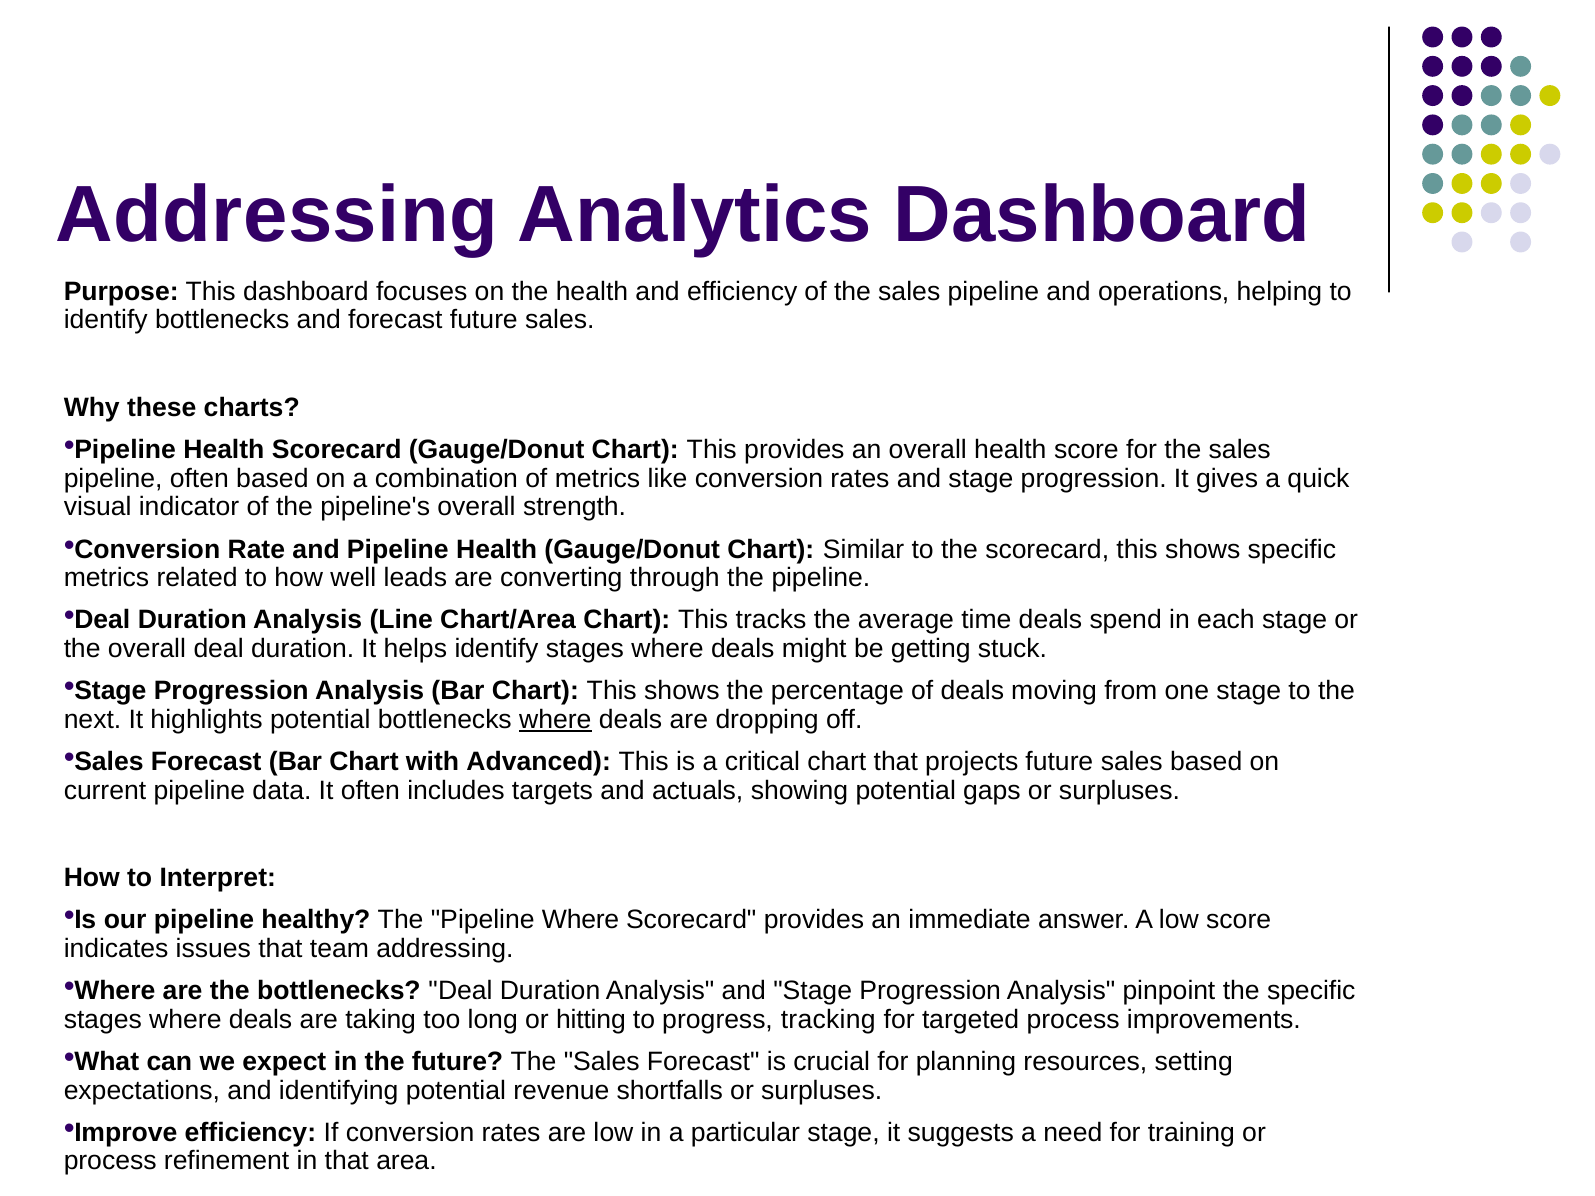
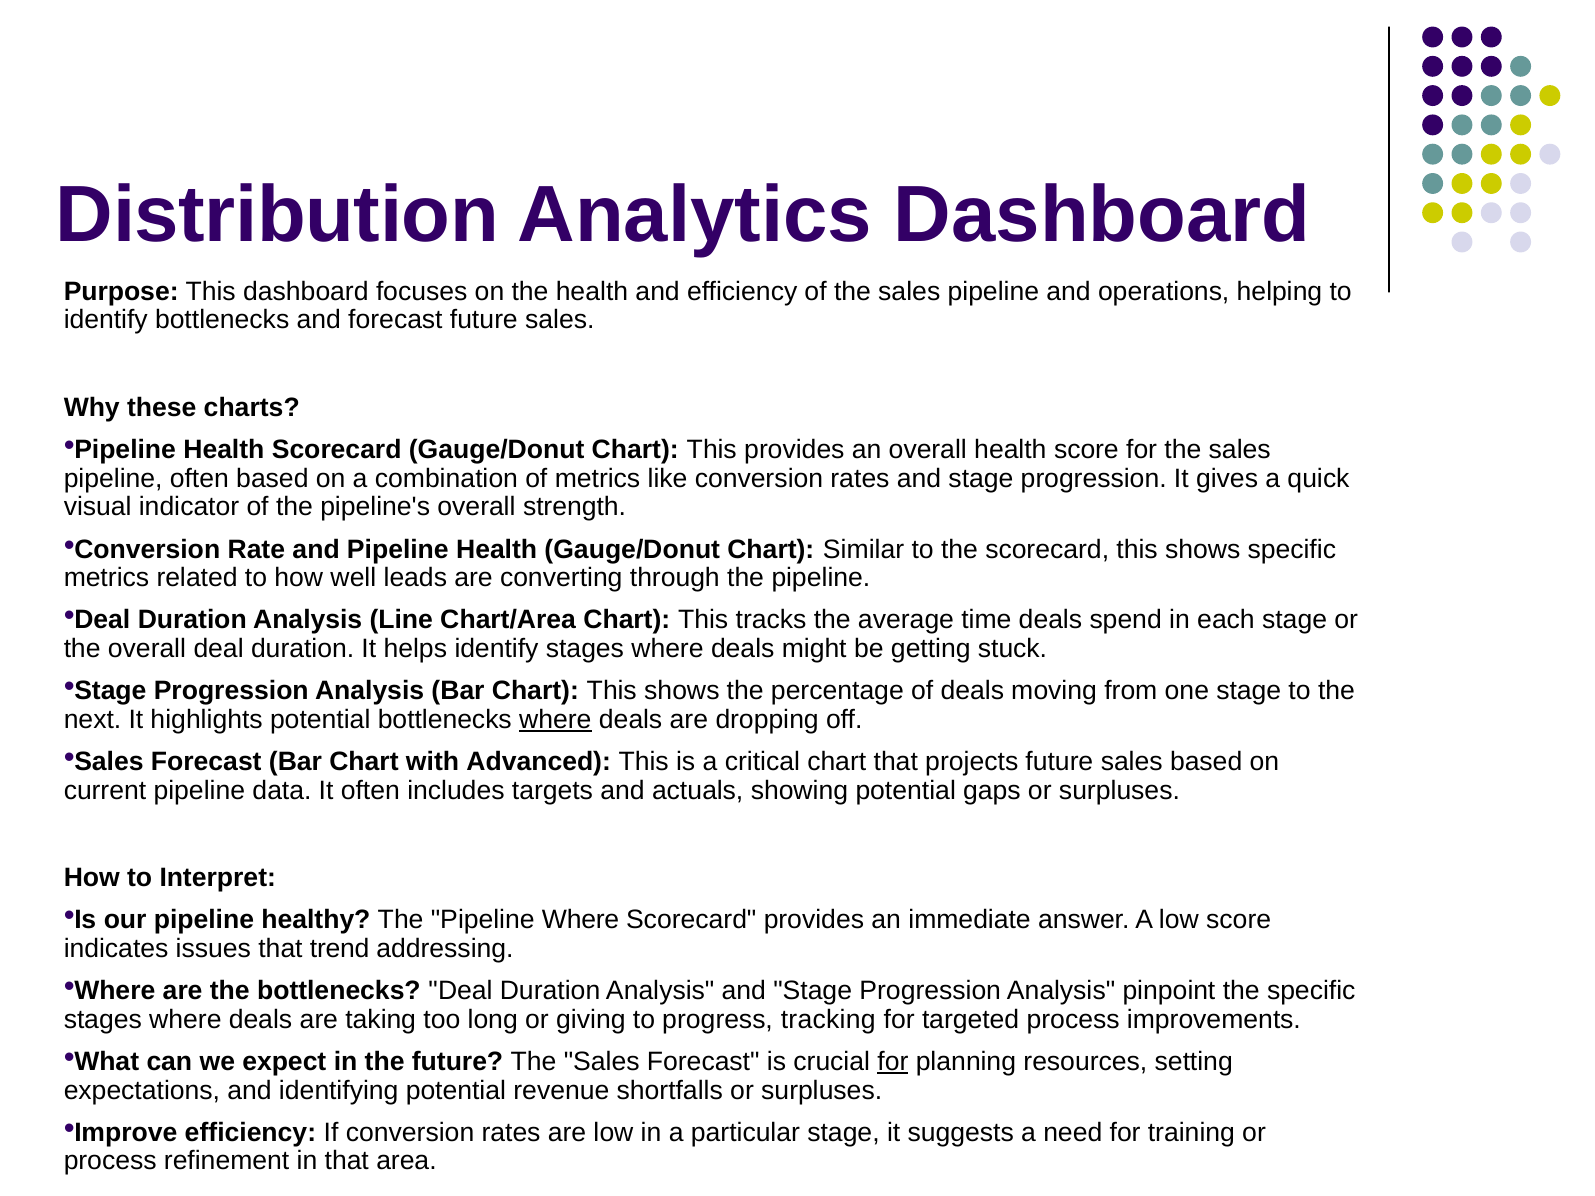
Addressing at (277, 216): Addressing -> Distribution
team: team -> trend
hitting: hitting -> giving
for at (893, 1062) underline: none -> present
